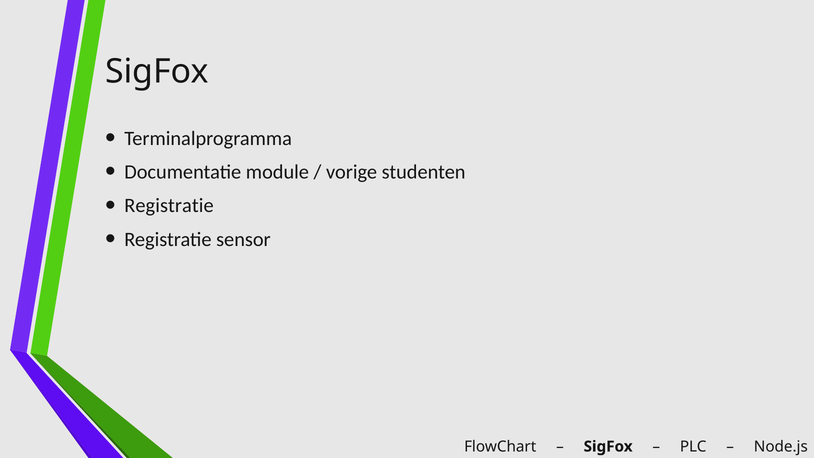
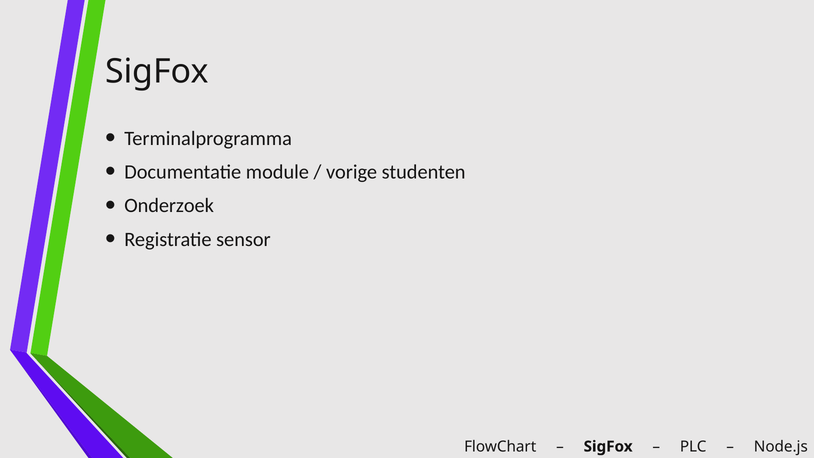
Registratie at (169, 206): Registratie -> Onderzoek
